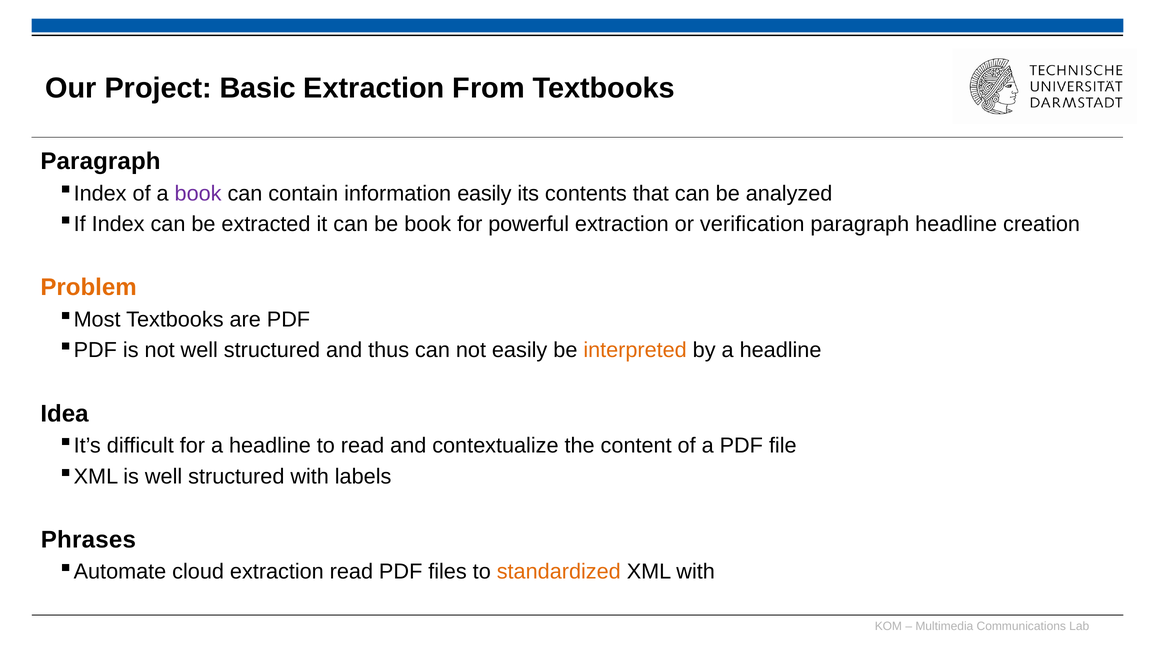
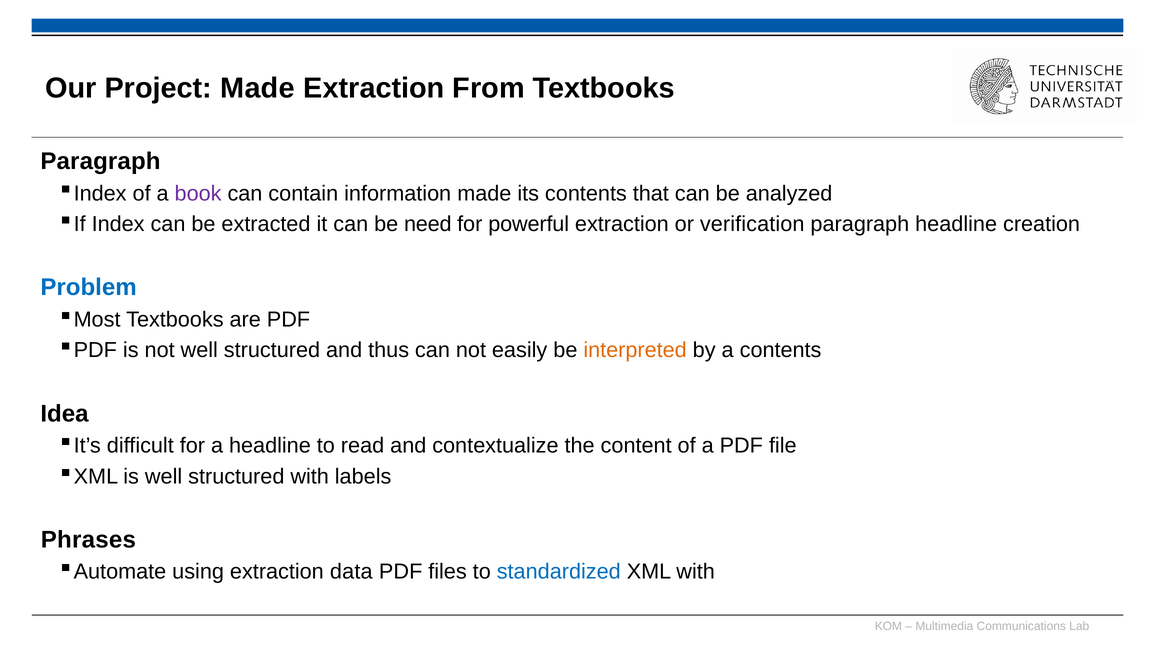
Project Basic: Basic -> Made
information easily: easily -> made
be book: book -> need
Problem colour: orange -> blue
by a headline: headline -> contents
cloud: cloud -> using
extraction read: read -> data
standardized colour: orange -> blue
